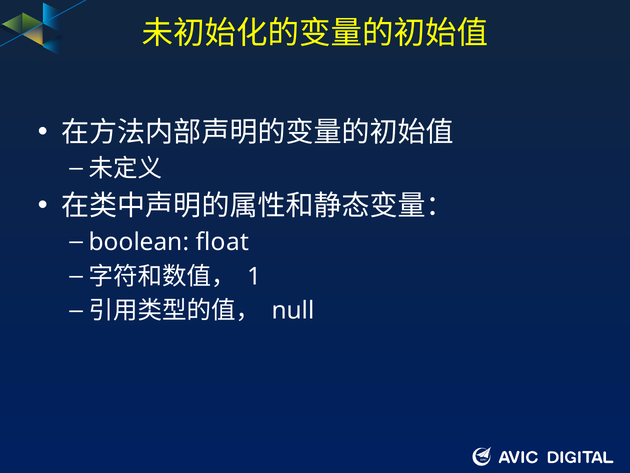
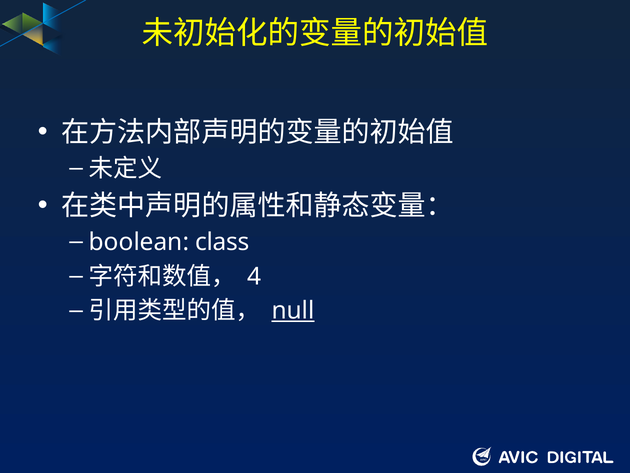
float: float -> class
1: 1 -> 4
null underline: none -> present
